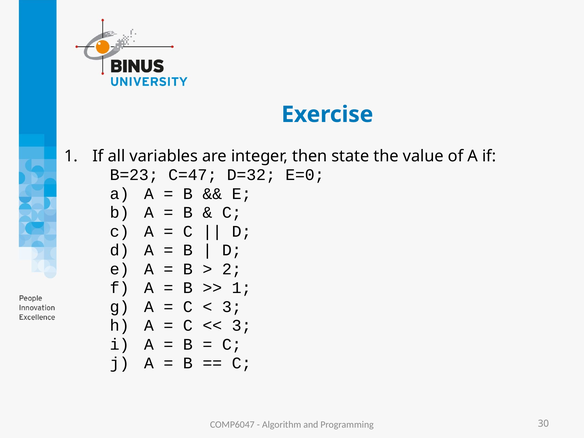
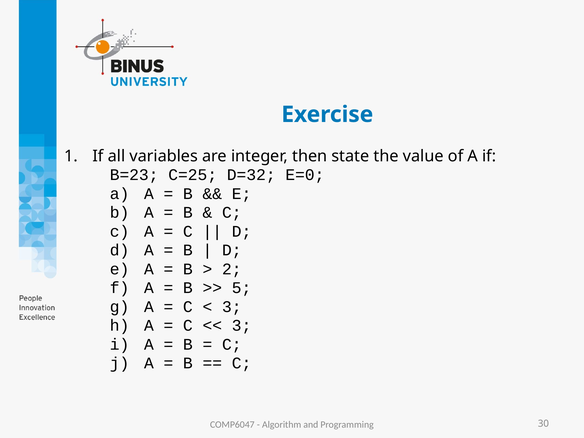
C=47: C=47 -> C=25
1 at (242, 288): 1 -> 5
